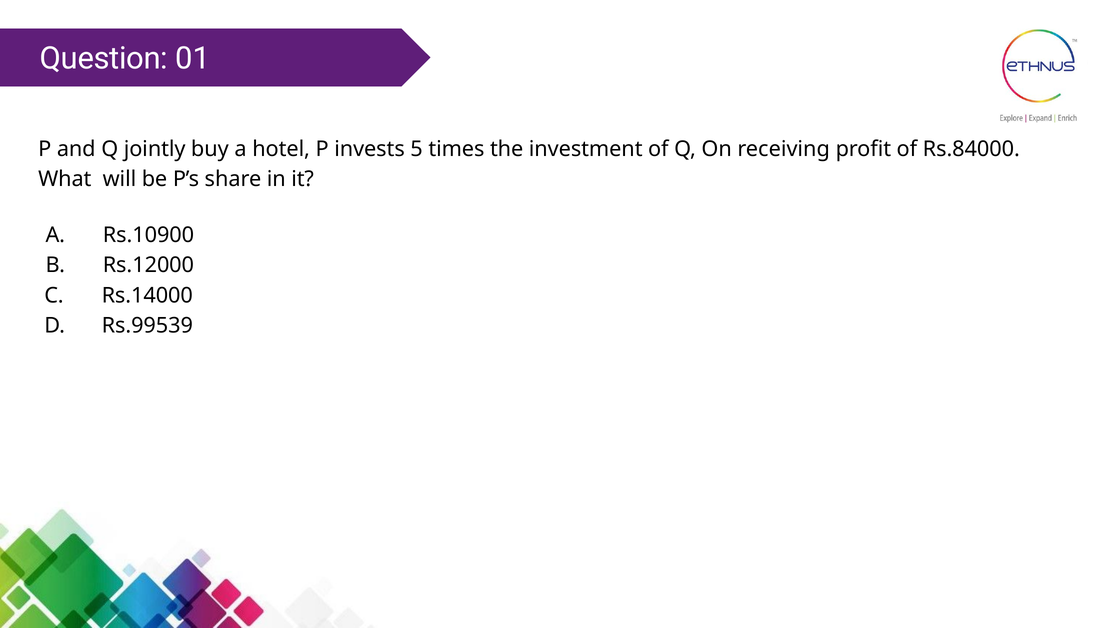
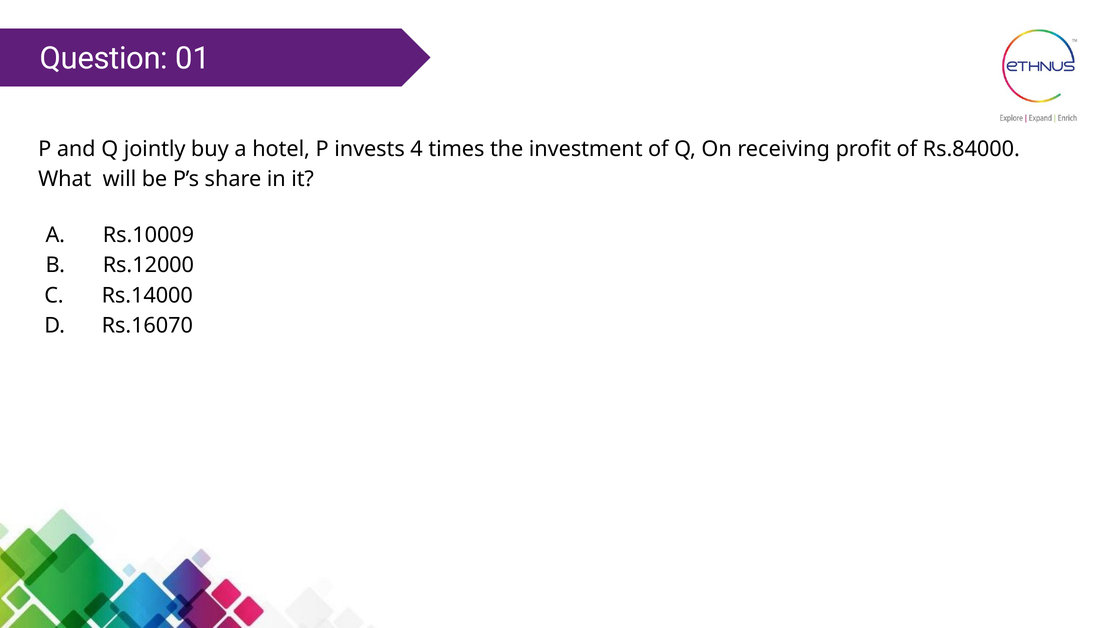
5: 5 -> 4
Rs.10900: Rs.10900 -> Rs.10009
Rs.99539: Rs.99539 -> Rs.16070
